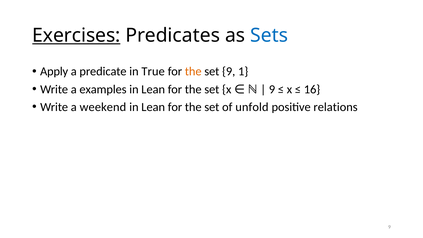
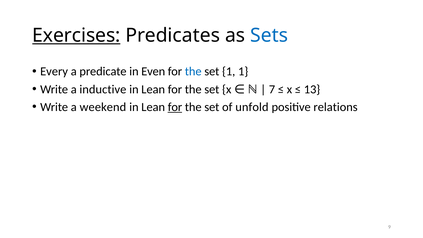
Apply: Apply -> Every
True: True -> Even
the at (193, 72) colour: orange -> blue
set 9: 9 -> 1
examples: examples -> inductive
9 at (272, 89): 9 -> 7
16: 16 -> 13
for at (175, 107) underline: none -> present
